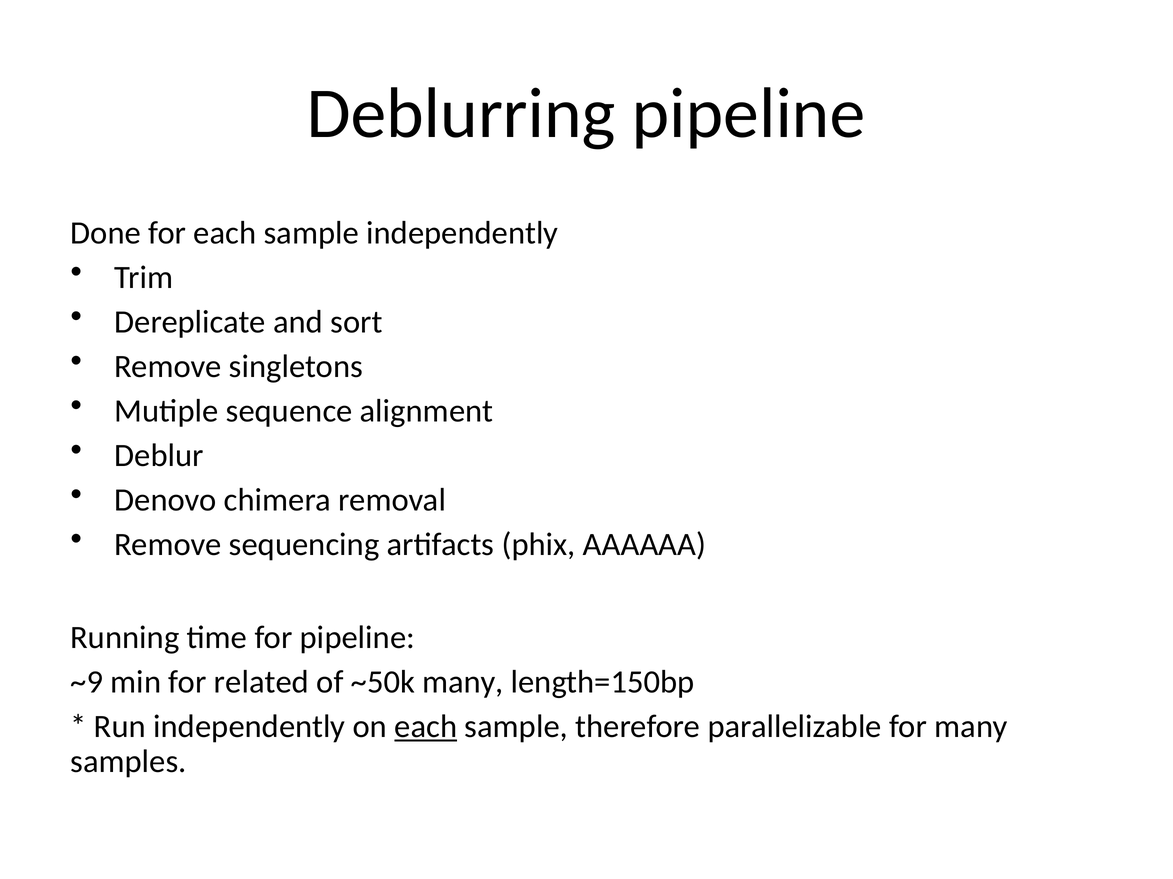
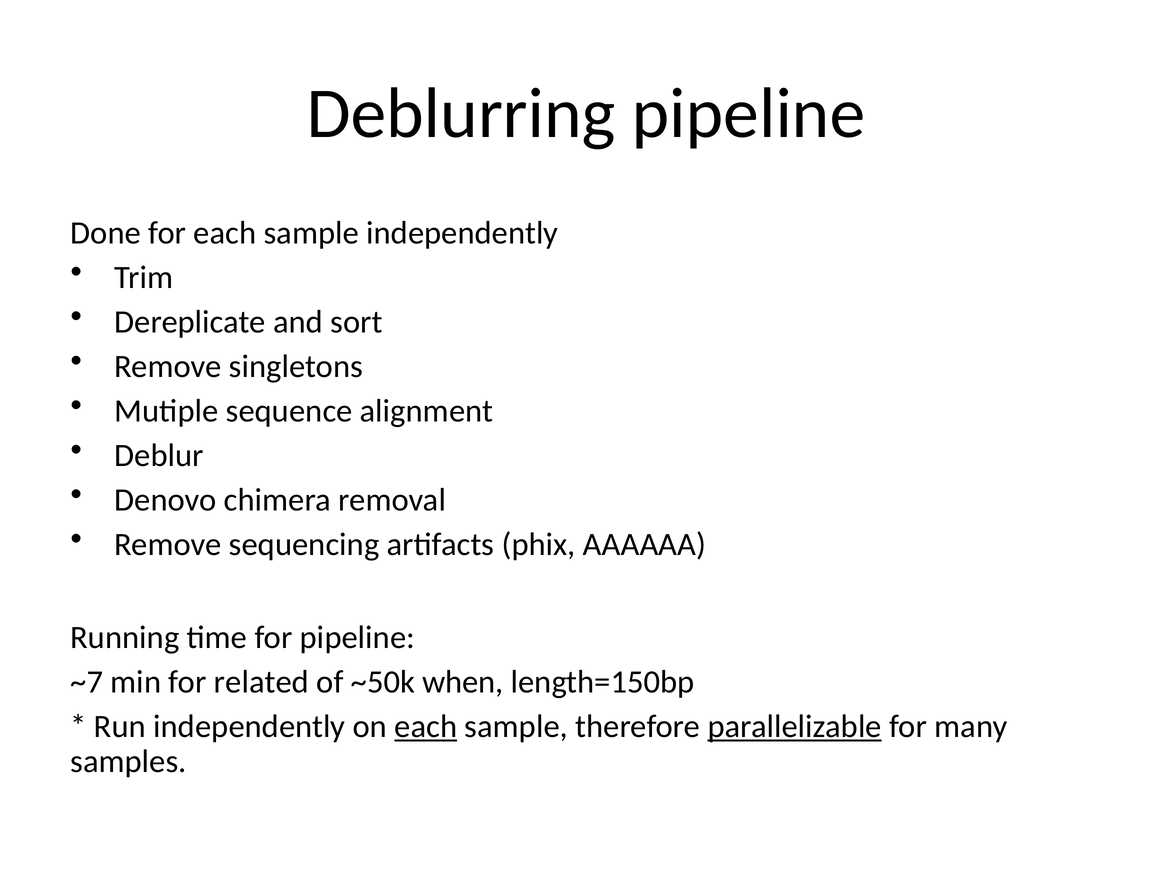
~9: ~9 -> ~7
~50k many: many -> when
parallelizable underline: none -> present
